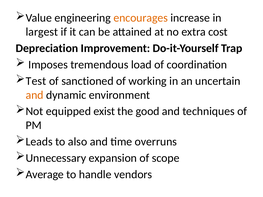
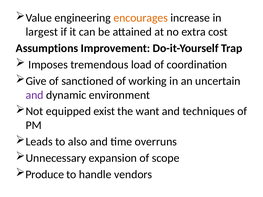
Depreciation: Depreciation -> Assumptions
Test: Test -> Give
and at (35, 95) colour: orange -> purple
good: good -> want
Average: Average -> Produce
